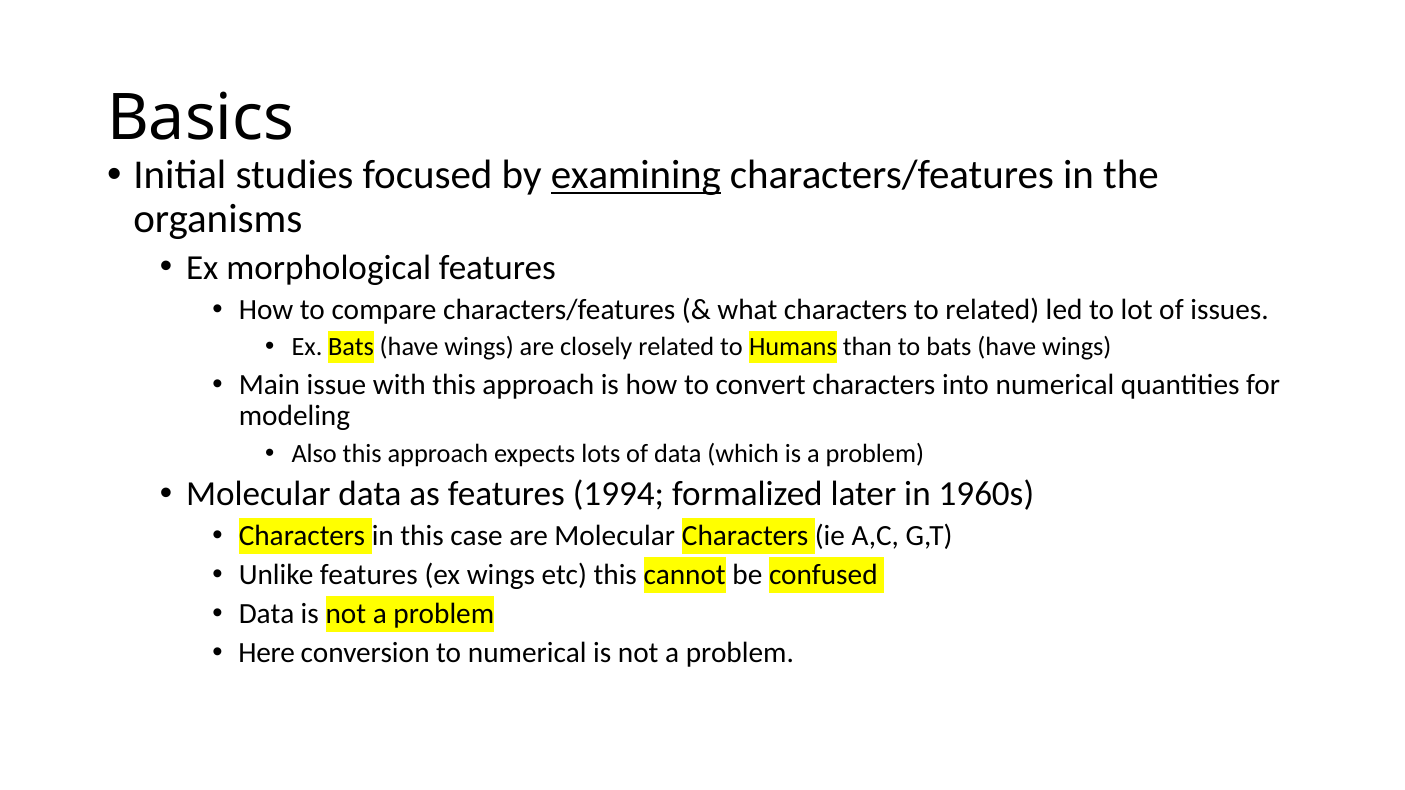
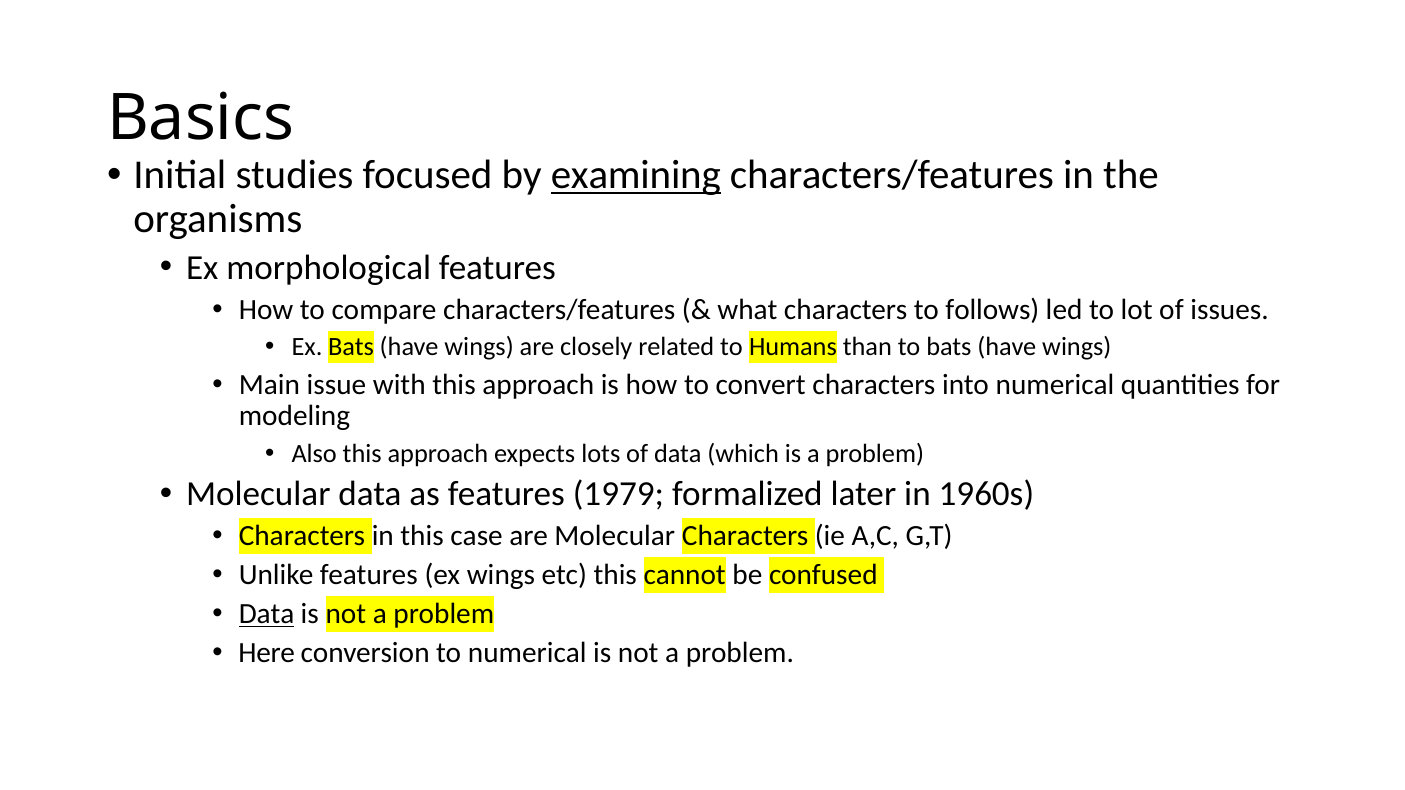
to related: related -> follows
1994: 1994 -> 1979
Data at (267, 614) underline: none -> present
